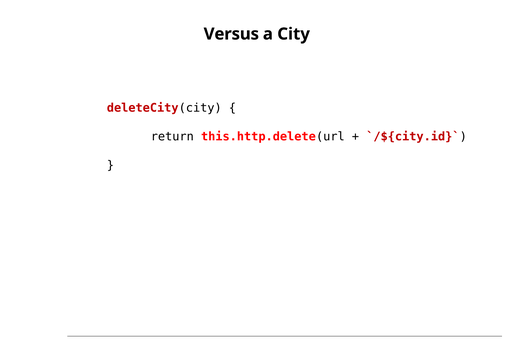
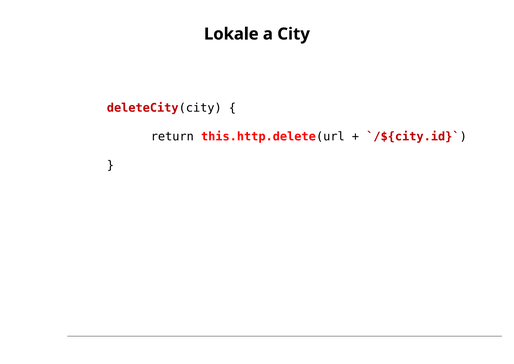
Versus: Versus -> Lokale
